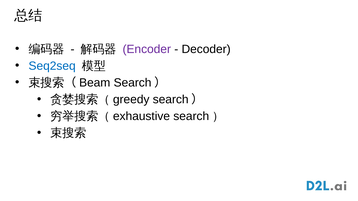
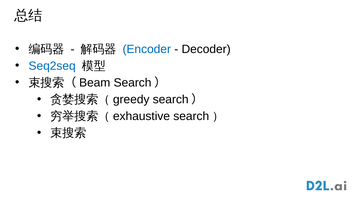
Encoder colour: purple -> blue
